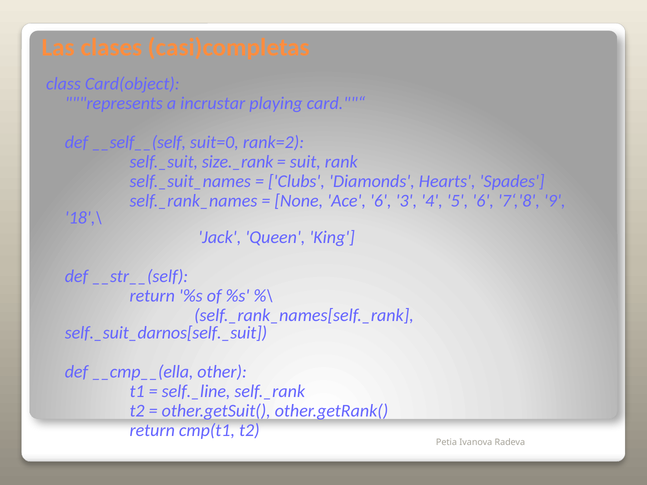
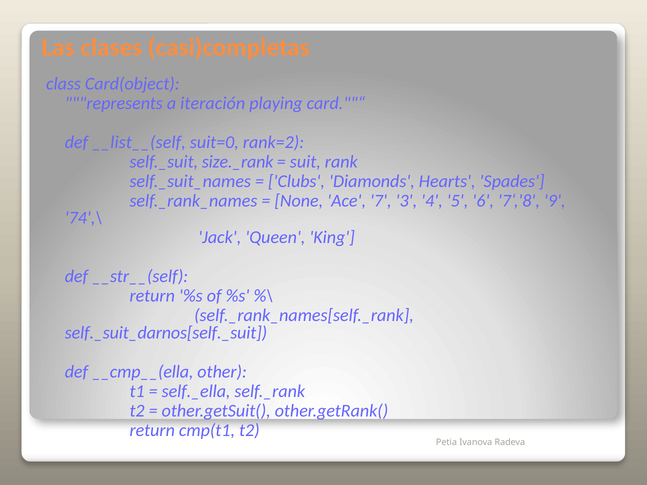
incrustar: incrustar -> iteración
__self__(self: __self__(self -> __list__(self
Ace 6: 6 -> 7
18',\: 18',\ -> 74',\
self._line: self._line -> self._ella
